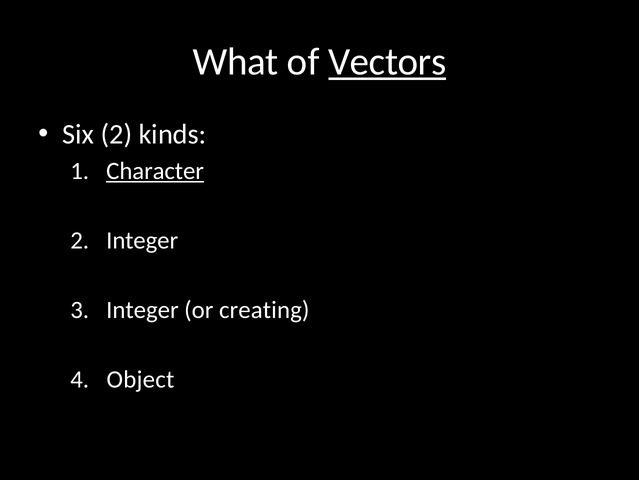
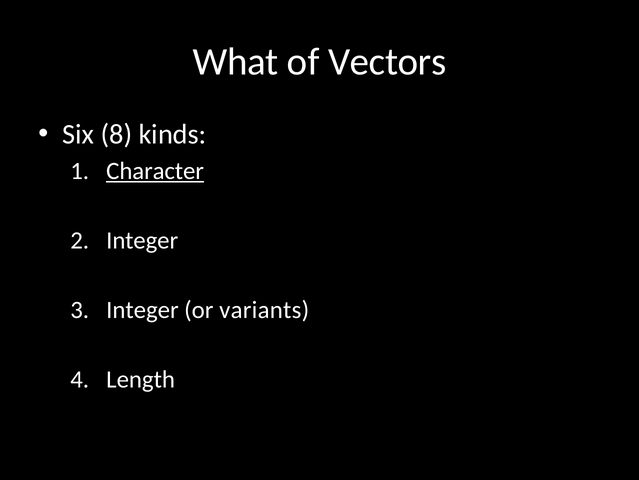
Vectors underline: present -> none
Six 2: 2 -> 8
creating: creating -> variants
Object: Object -> Length
